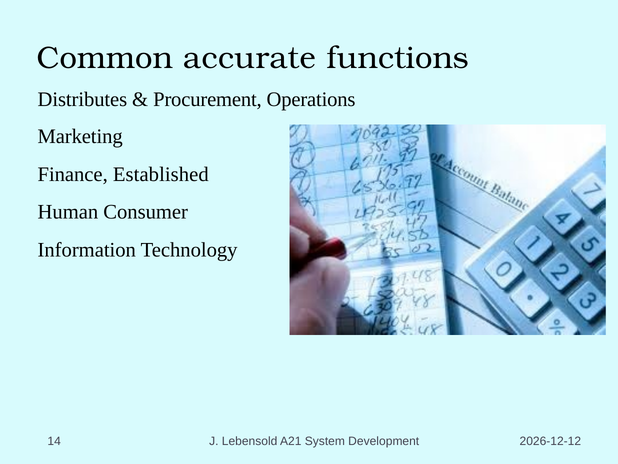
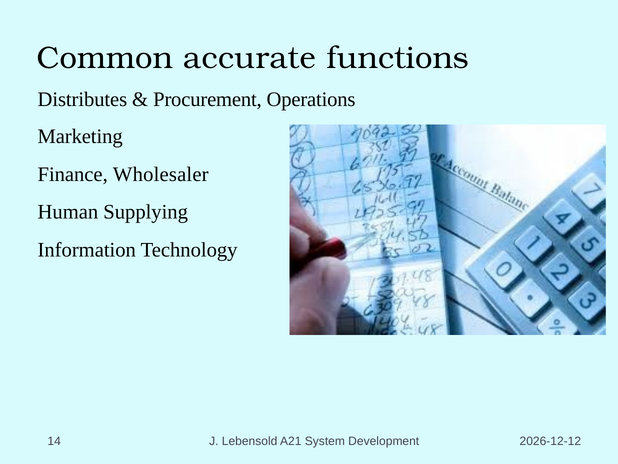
Established: Established -> Wholesaler
Consumer: Consumer -> Supplying
